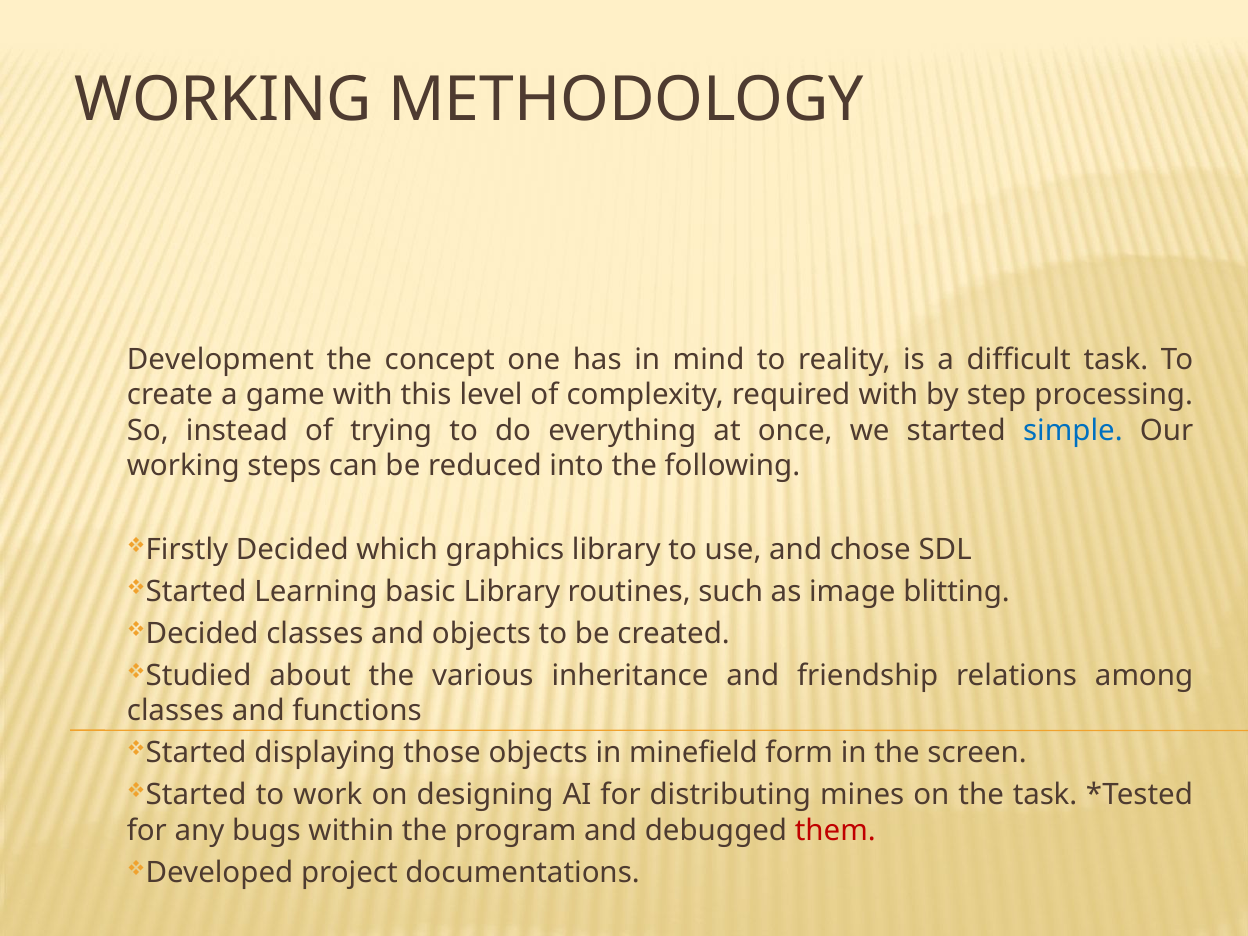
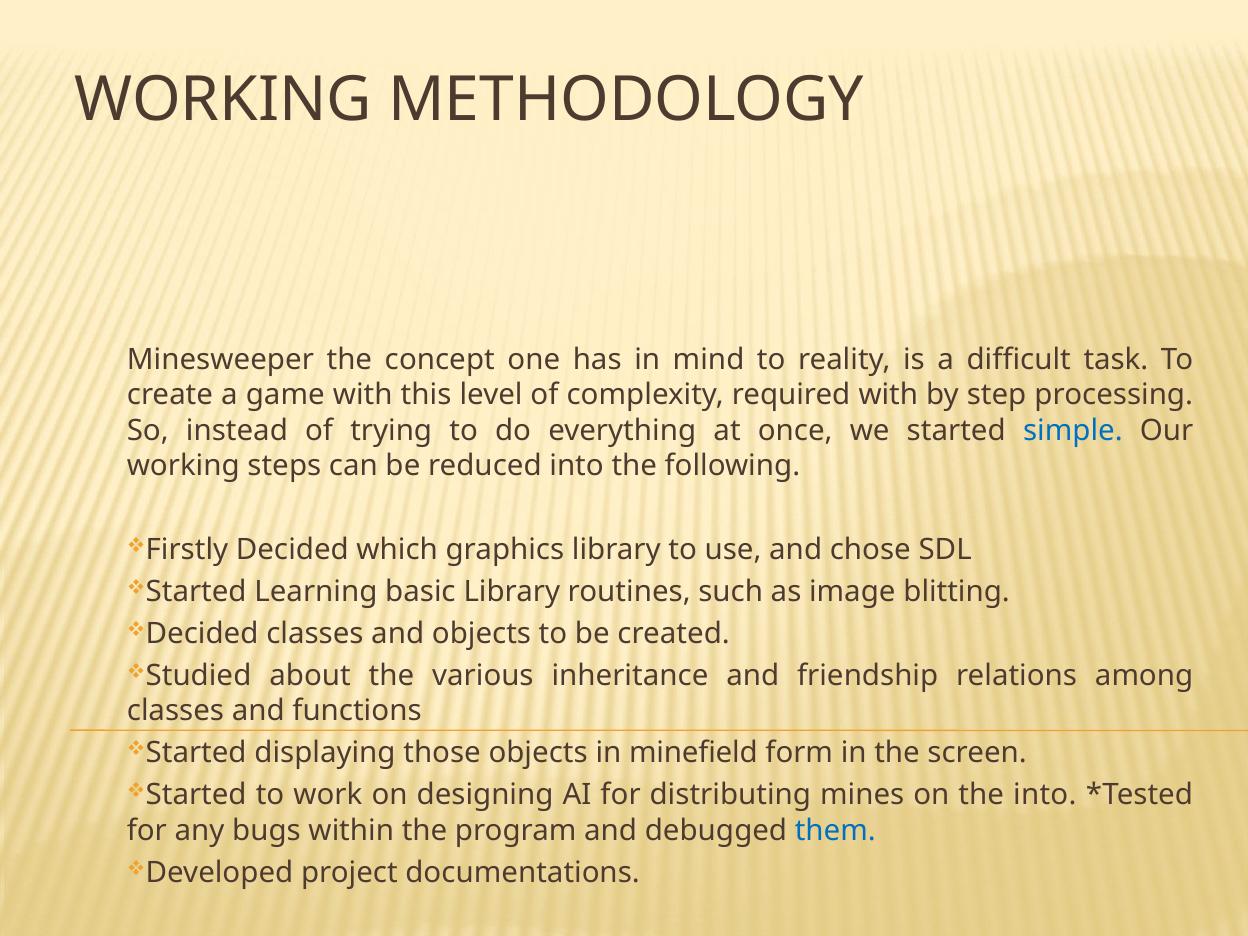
Development: Development -> Minesweeper
the task: task -> into
them colour: red -> blue
